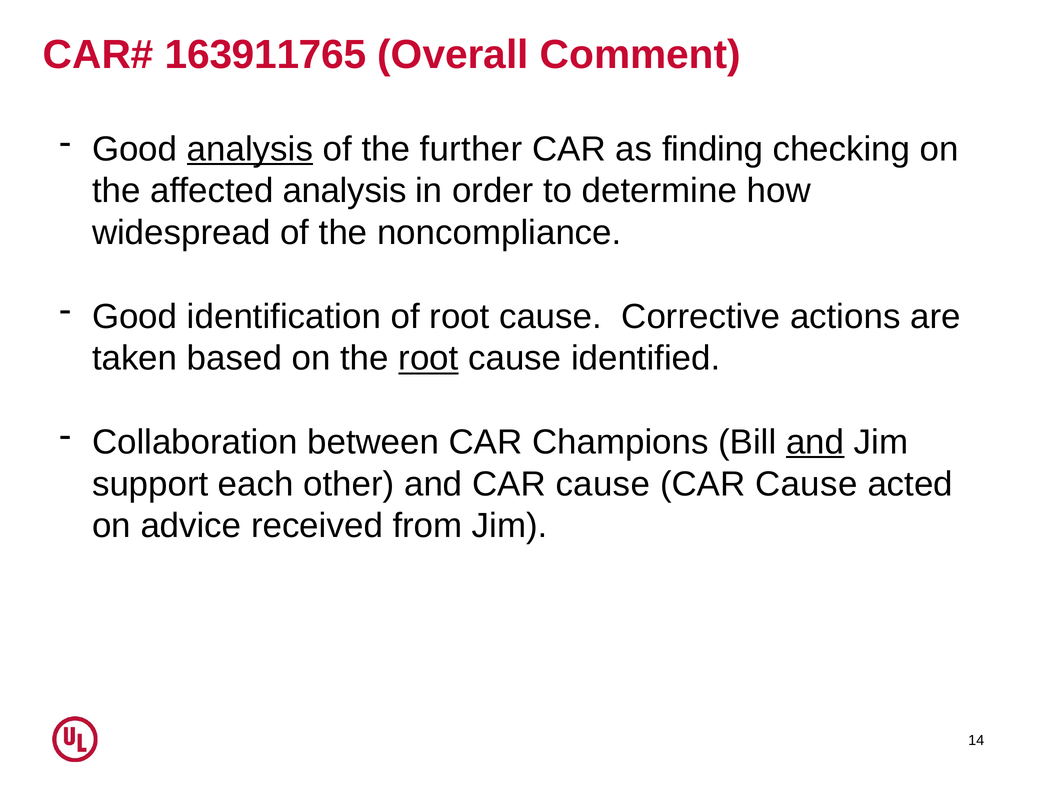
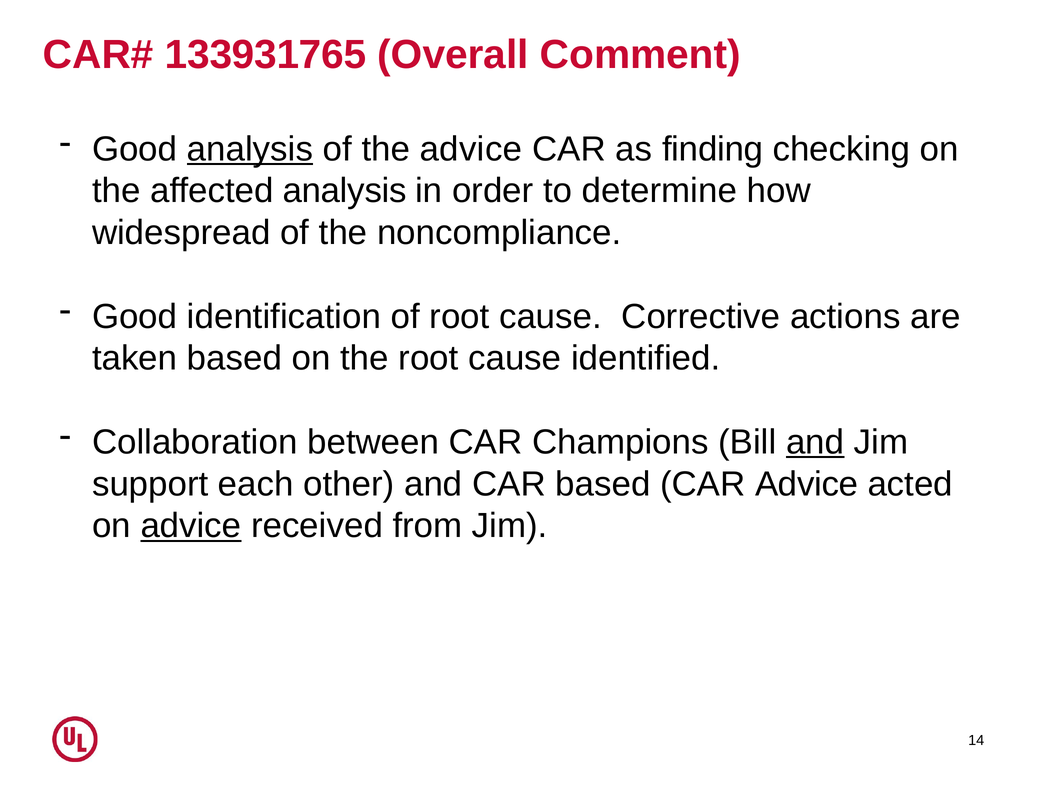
163911765: 163911765 -> 133931765
the further: further -> advice
root at (428, 359) underline: present -> none
and CAR cause: cause -> based
Cause at (806, 484): Cause -> Advice
advice at (191, 526) underline: none -> present
